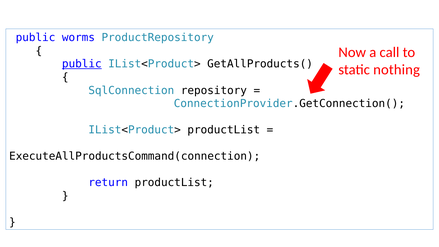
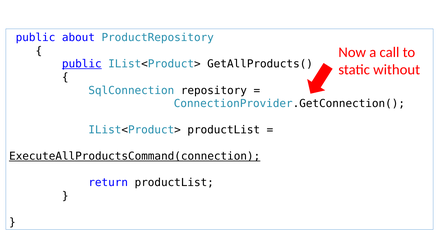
worms: worms -> about
nothing: nothing -> without
ExecuteAllProductsCommand(connection underline: none -> present
